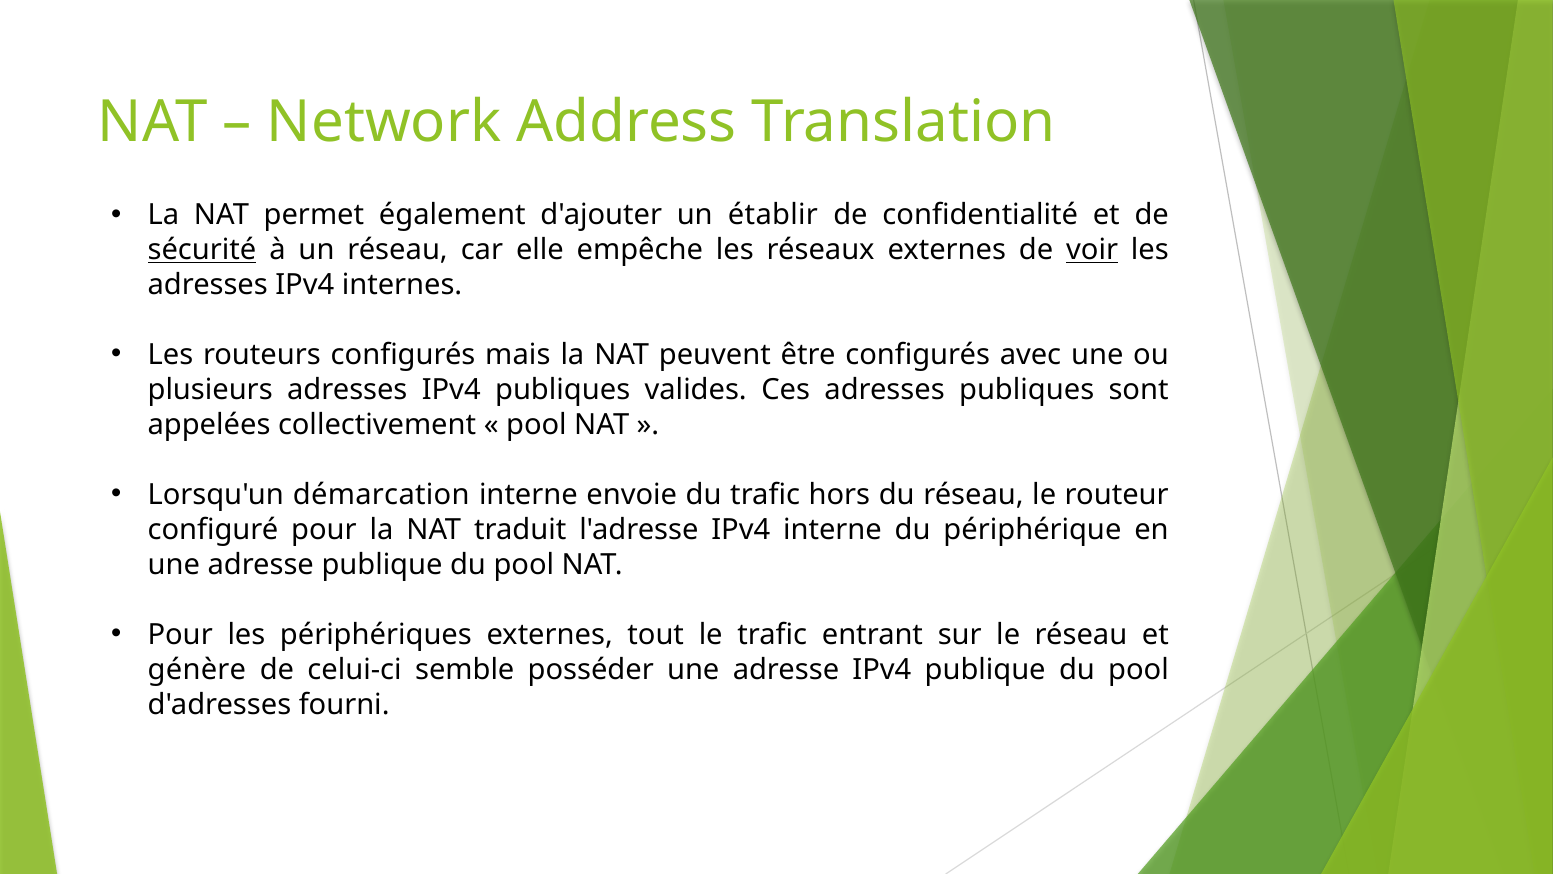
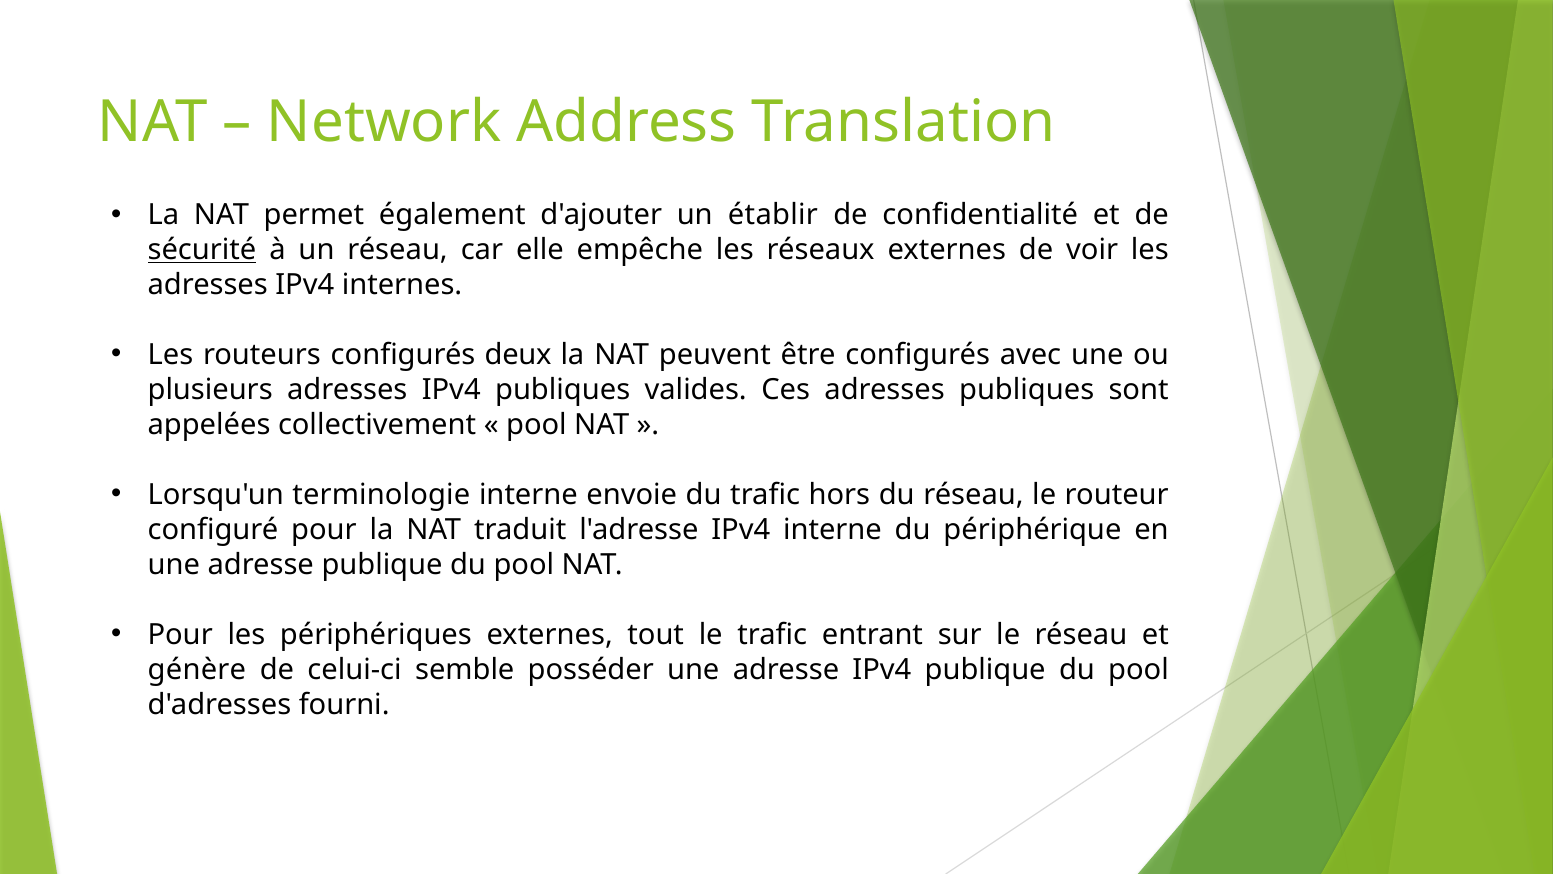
voir underline: present -> none
mais: mais -> deux
démarcation: démarcation -> terminologie
